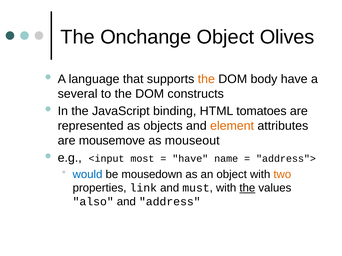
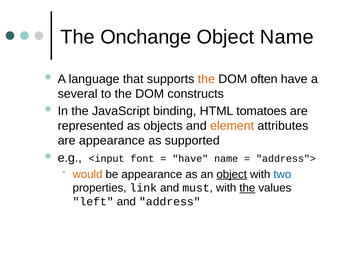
Object Olives: Olives -> Name
body: body -> often
are mousemove: mousemove -> appearance
mouseout: mouseout -> supported
most: most -> font
would colour: blue -> orange
be mousedown: mousedown -> appearance
object at (232, 175) underline: none -> present
two colour: orange -> blue
also: also -> left
